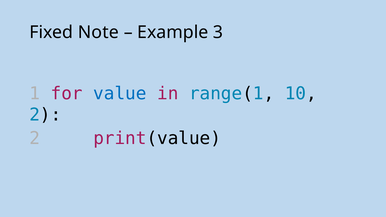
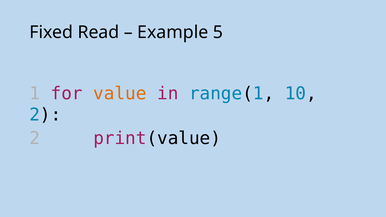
Note: Note -> Read
3: 3 -> 5
value colour: blue -> orange
